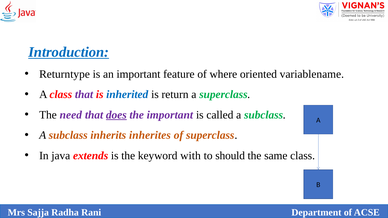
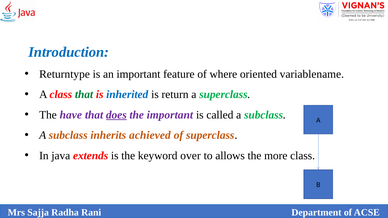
Introduction underline: present -> none
that at (84, 95) colour: purple -> green
need: need -> have
inherites: inherites -> achieved
with: with -> over
should: should -> allows
same: same -> more
